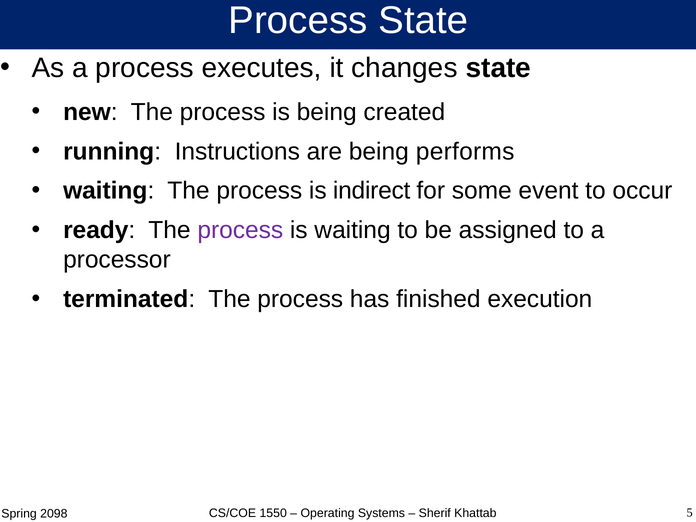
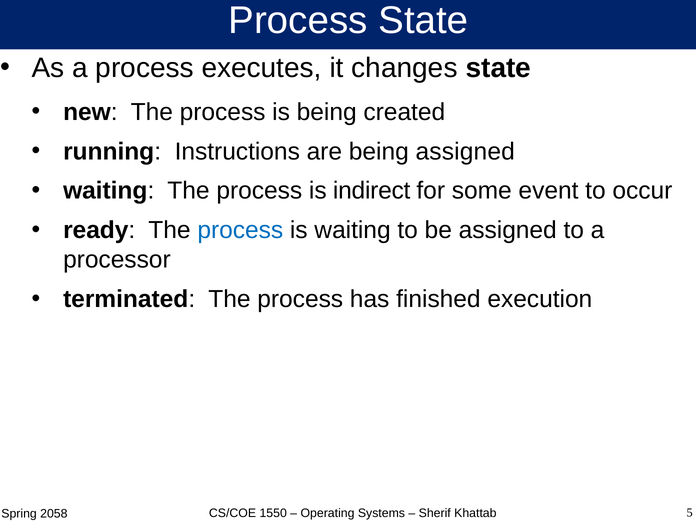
being performs: performs -> assigned
process at (240, 230) colour: purple -> blue
2098: 2098 -> 2058
